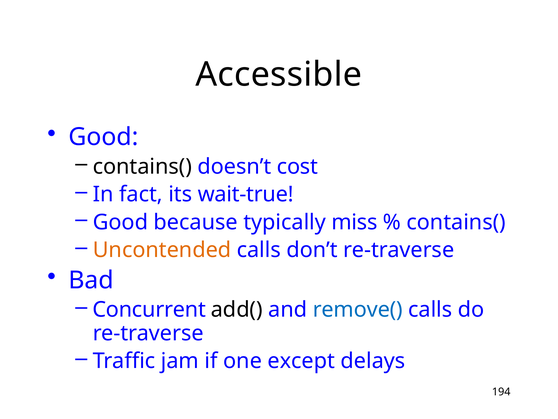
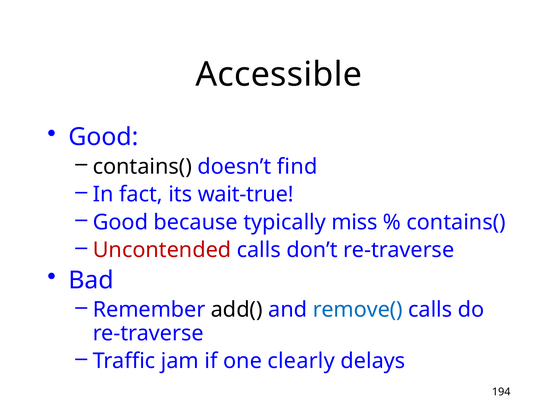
cost: cost -> find
Uncontended colour: orange -> red
Concurrent: Concurrent -> Remember
except: except -> clearly
